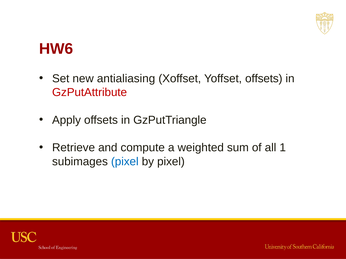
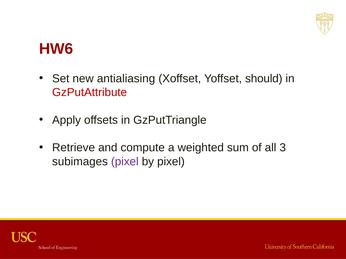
Yoffset offsets: offsets -> should
1: 1 -> 3
pixel at (125, 162) colour: blue -> purple
